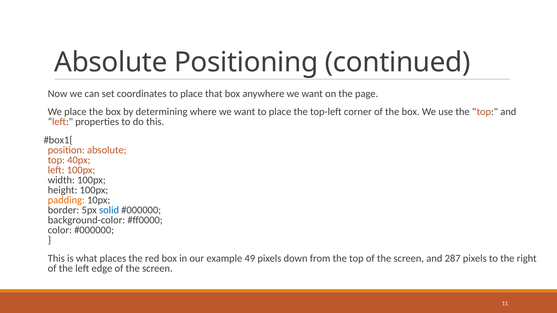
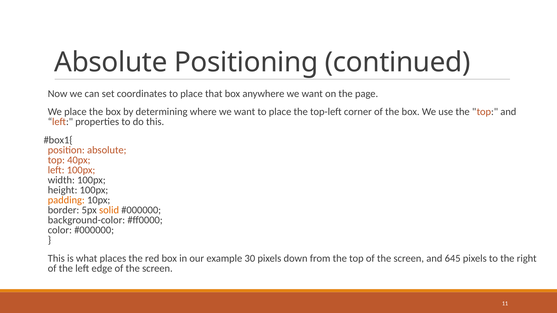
solid colour: blue -> orange
49: 49 -> 30
287: 287 -> 645
